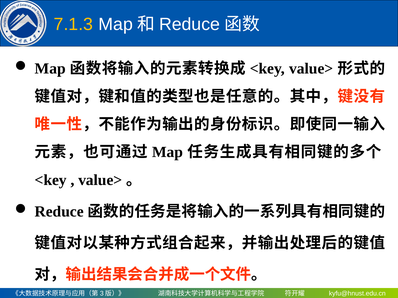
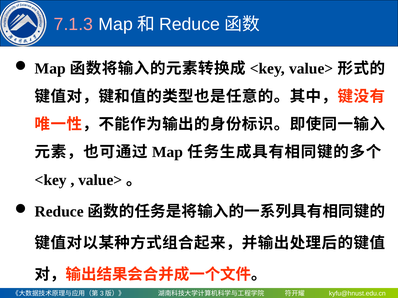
7.1.3 colour: yellow -> pink
